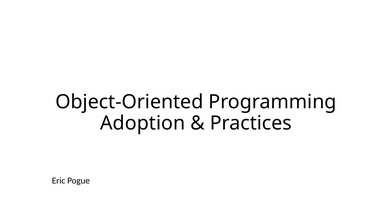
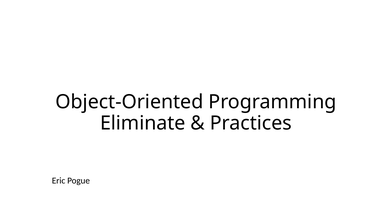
Adoption: Adoption -> Eliminate
